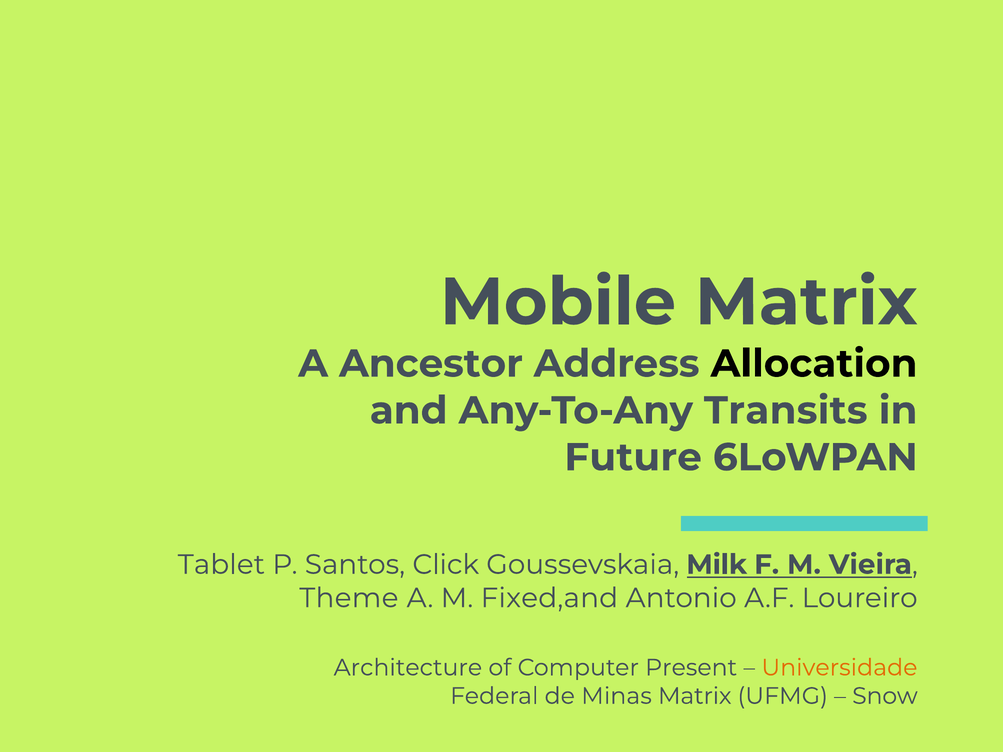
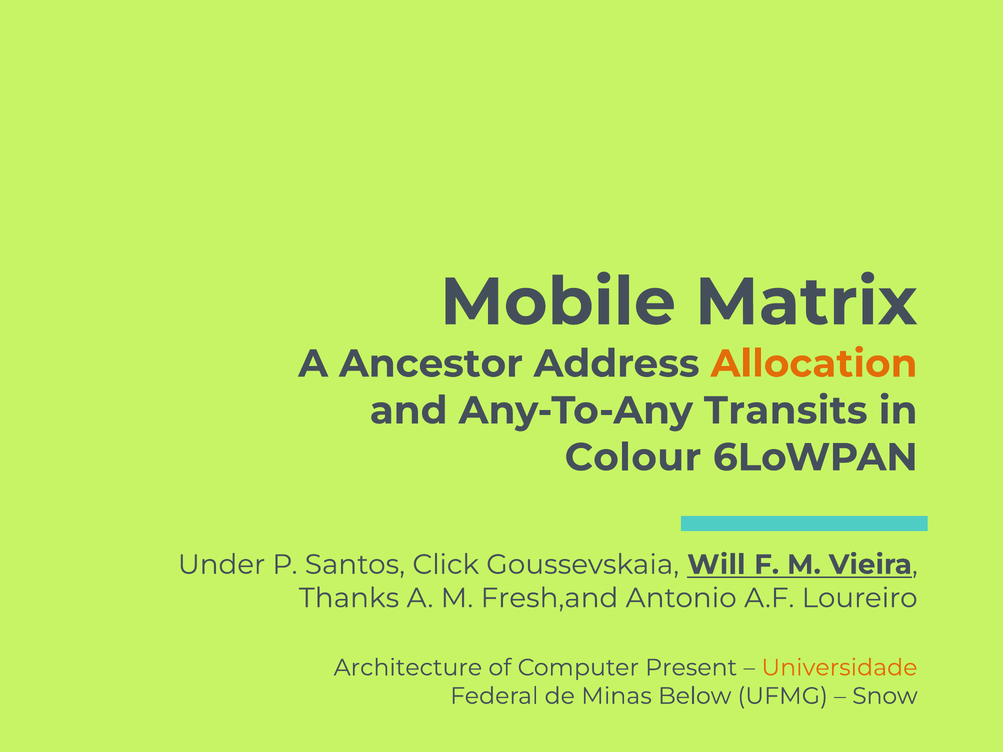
Allocation colour: black -> orange
Future: Future -> Colour
Tablet: Tablet -> Under
Milk: Milk -> Will
Theme: Theme -> Thanks
Fixed,and: Fixed,and -> Fresh,and
Minas Matrix: Matrix -> Below
